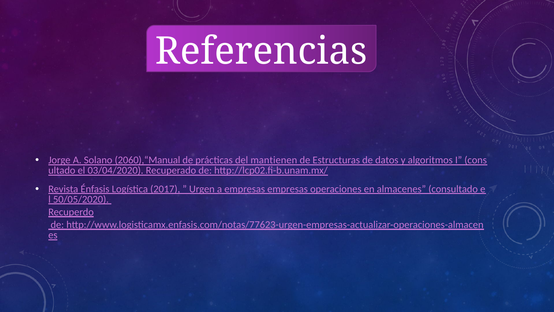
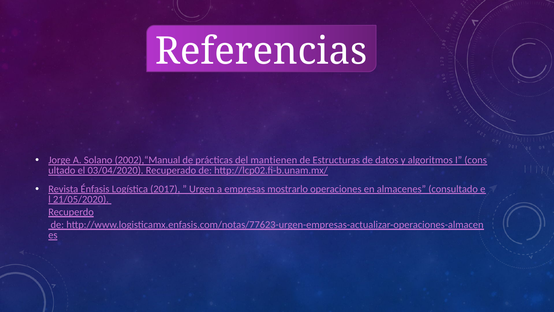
2060),“Manual: 2060),“Manual -> 2002),“Manual
empresas empresas: empresas -> mostrarlo
50/05/2020: 50/05/2020 -> 21/05/2020
